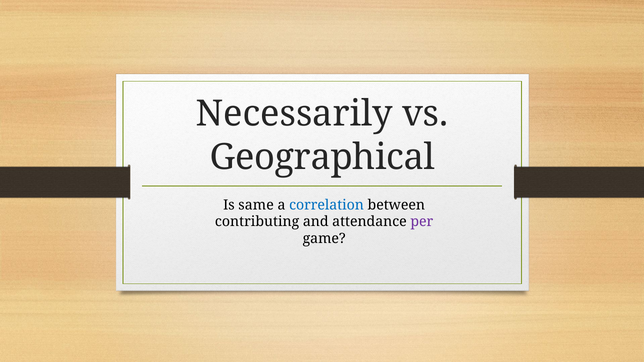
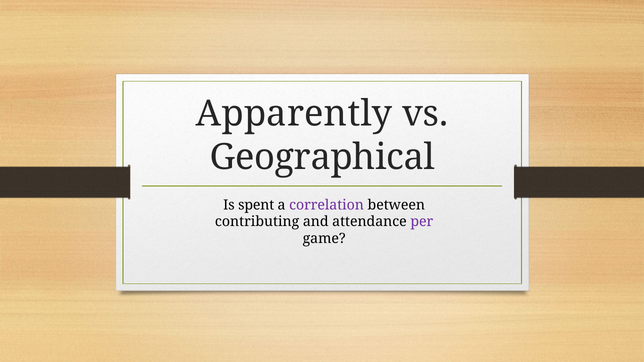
Necessarily: Necessarily -> Apparently
same: same -> spent
correlation colour: blue -> purple
